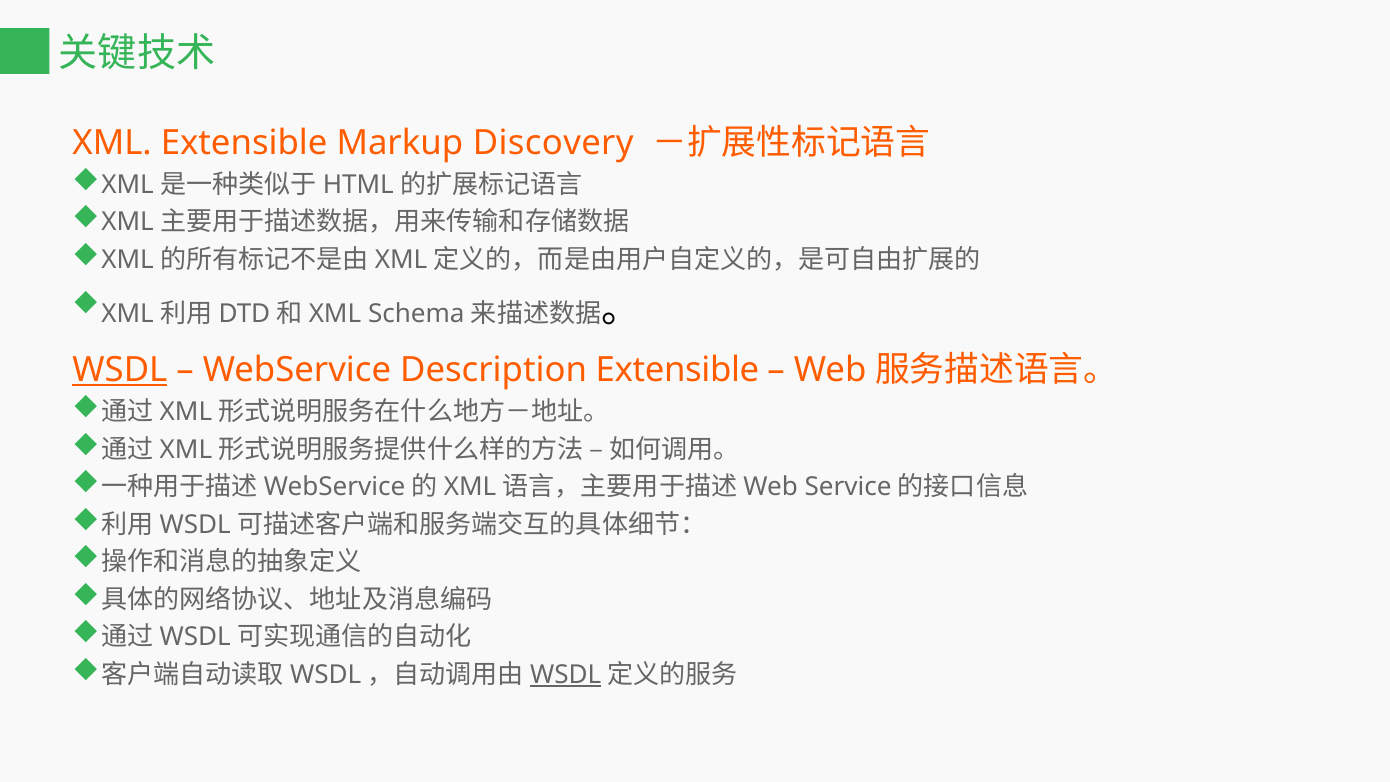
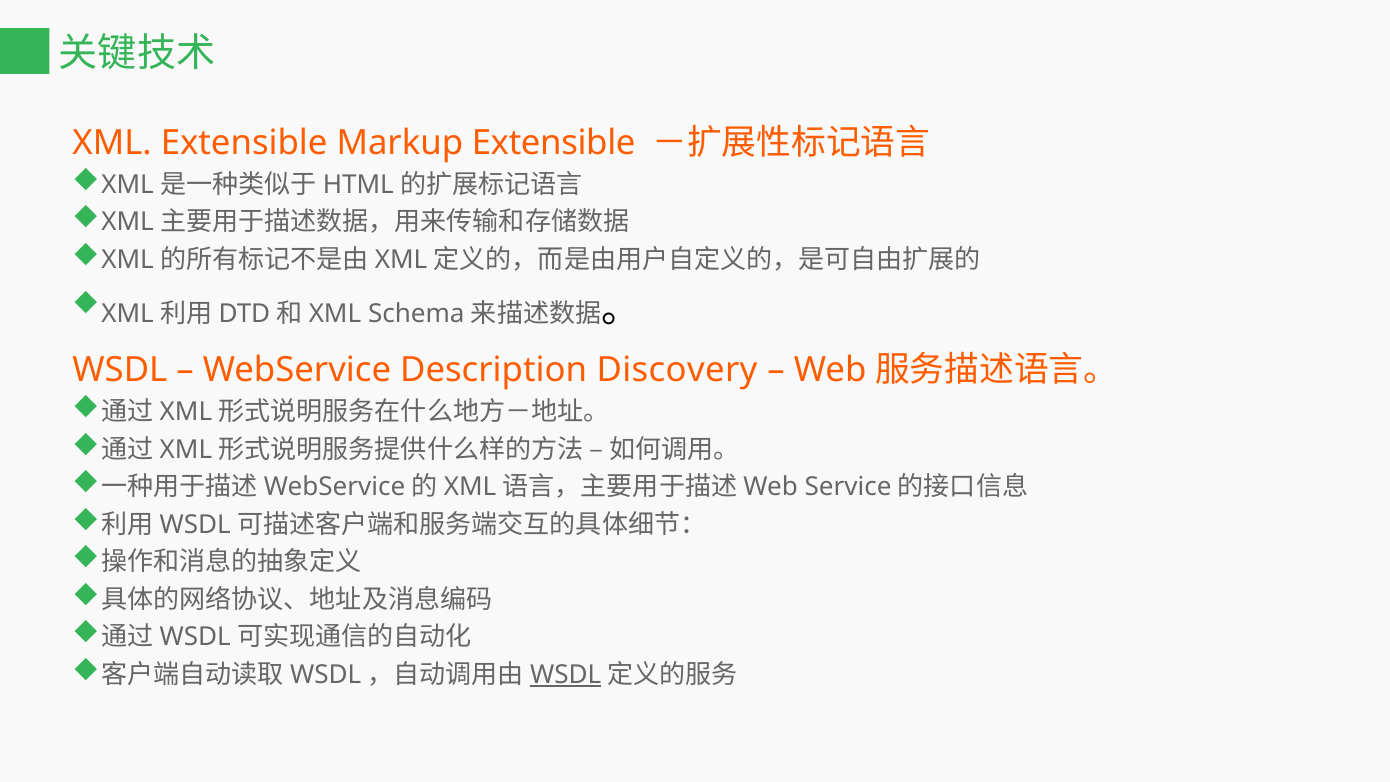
Markup Discovery: Discovery -> Extensible
WSDL at (120, 370) underline: present -> none
Description Extensible: Extensible -> Discovery
